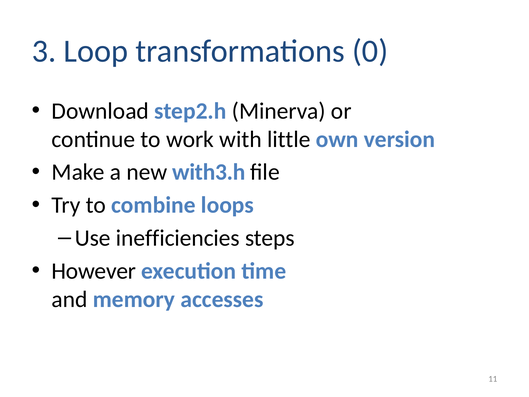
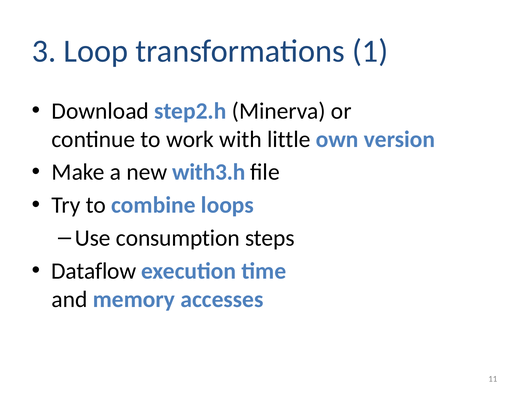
0: 0 -> 1
inefficiencies: inefficiencies -> consumption
However: However -> Dataflow
